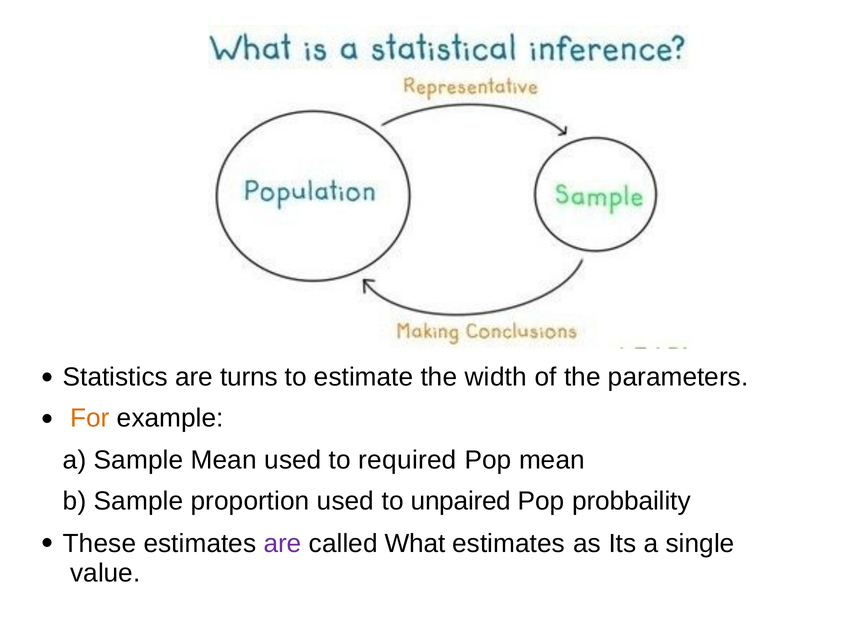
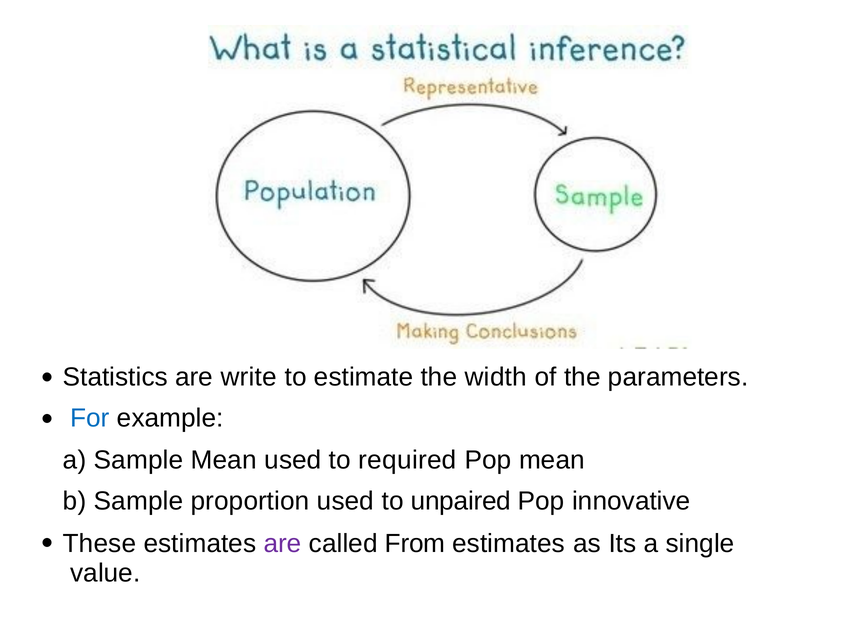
turns: turns -> write
For colour: orange -> blue
probbaility: probbaility -> innovative
What: What -> From
